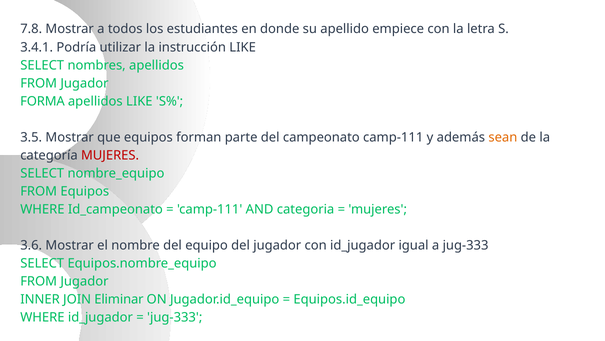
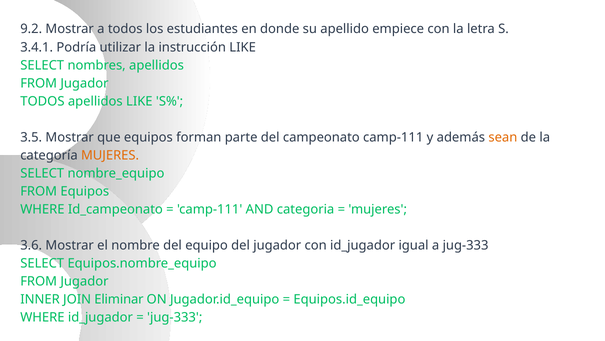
7.8: 7.8 -> 9.2
FORMA at (42, 101): FORMA -> TODOS
MUJERES at (110, 155) colour: red -> orange
